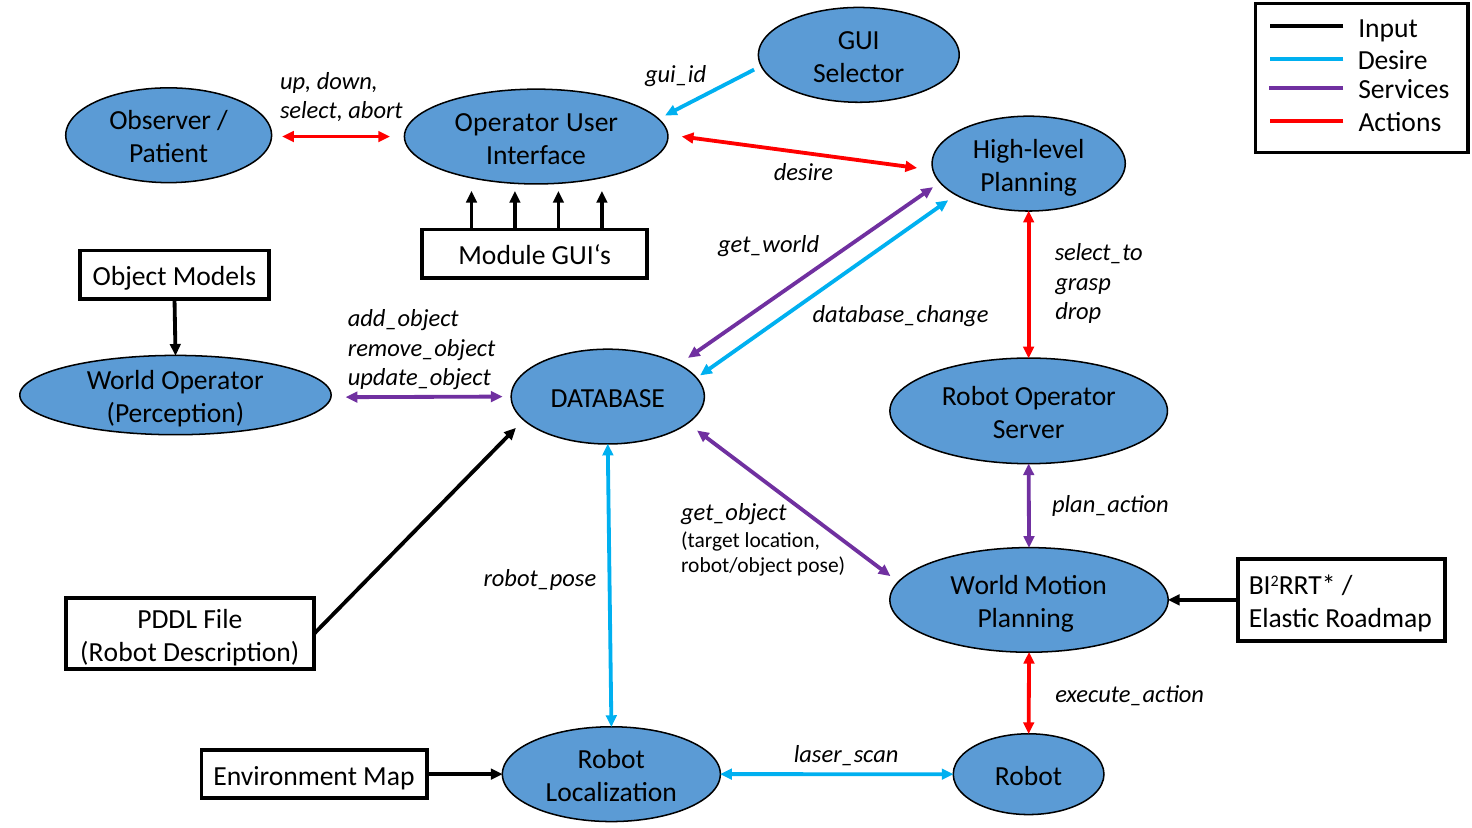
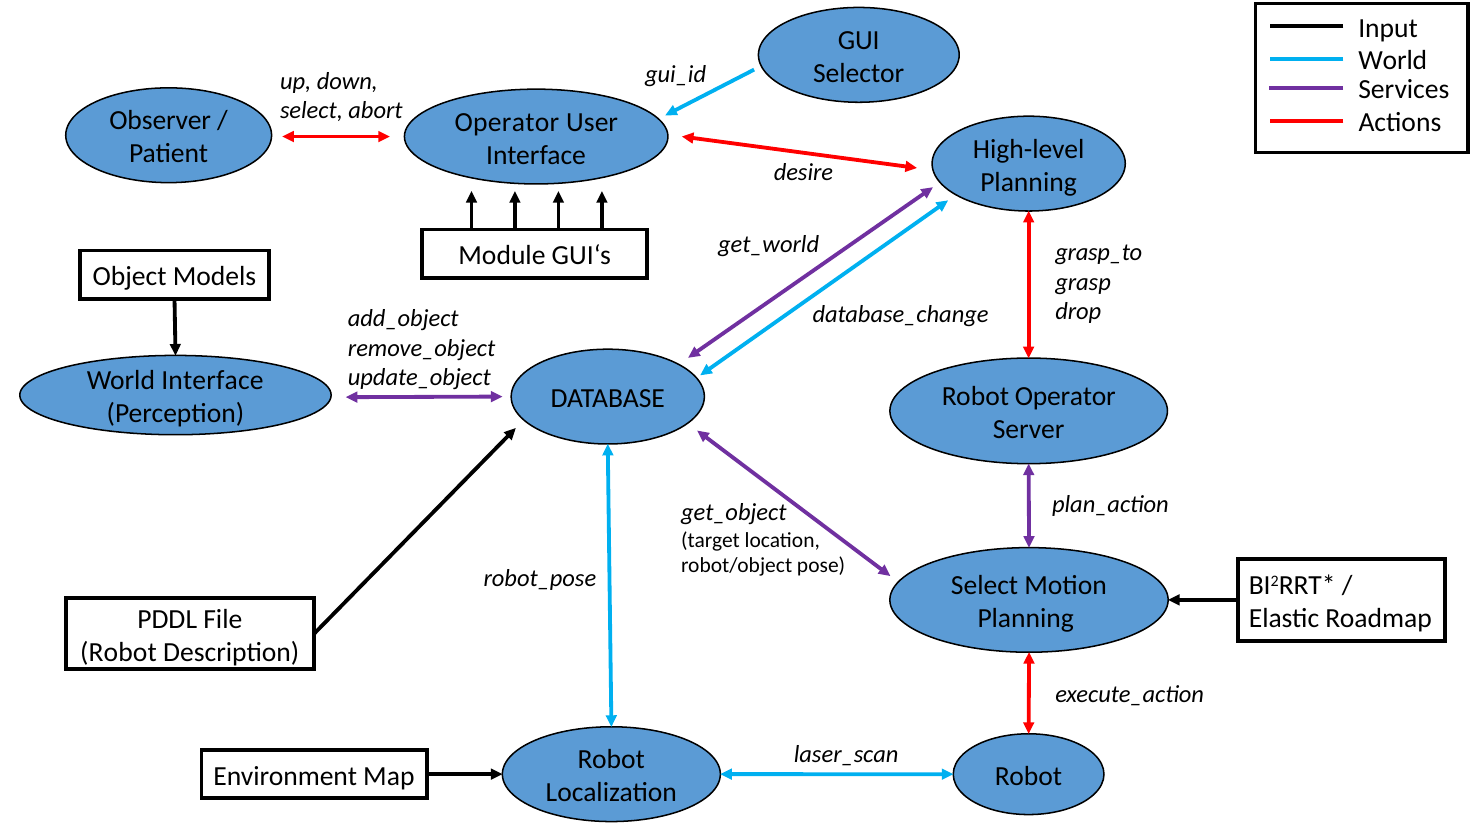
Desire at (1393, 61): Desire -> World
select_to: select_to -> grasp_to
World Operator: Operator -> Interface
World at (985, 585): World -> Select
